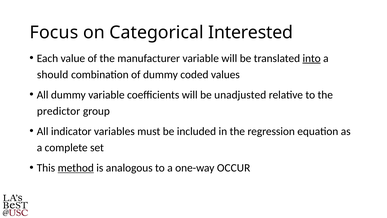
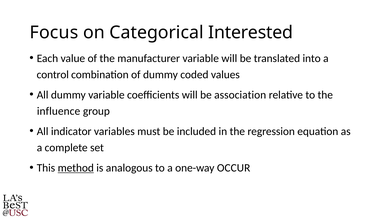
into underline: present -> none
should: should -> control
unadjusted: unadjusted -> association
predictor: predictor -> influence
